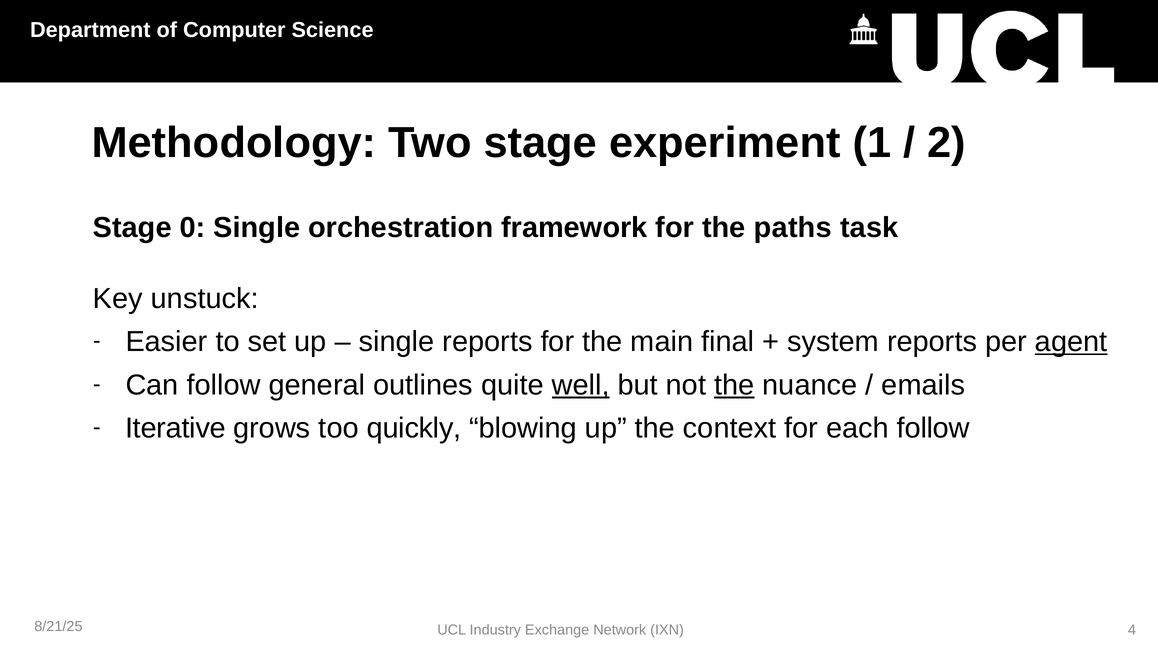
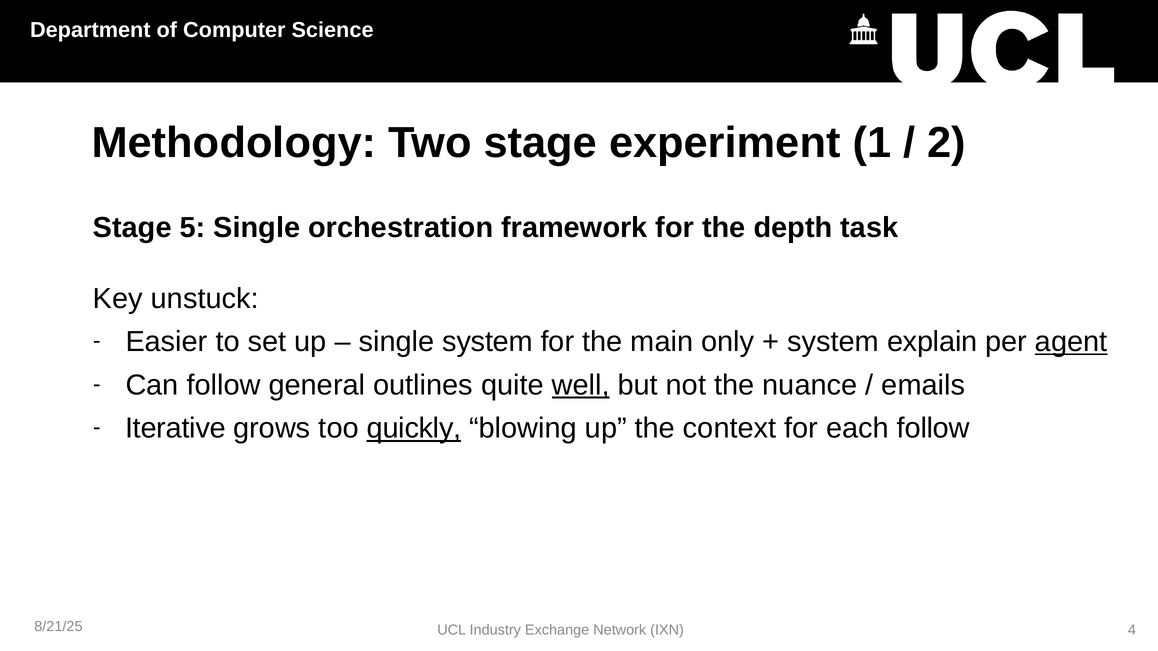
0: 0 -> 5
paths: paths -> depth
single reports: reports -> system
final: final -> only
system reports: reports -> explain
the at (734, 385) underline: present -> none
quickly underline: none -> present
